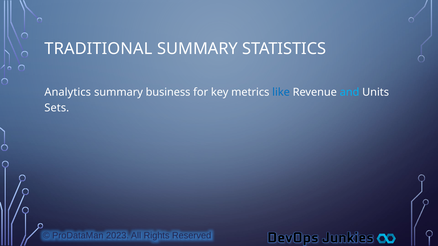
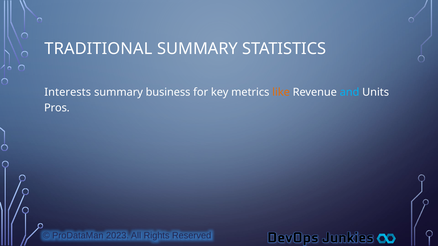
Analytics: Analytics -> Interests
like colour: blue -> orange
Sets: Sets -> Pros
